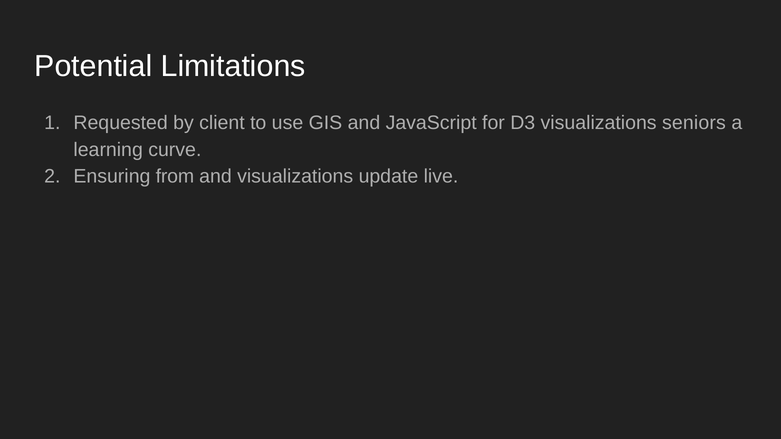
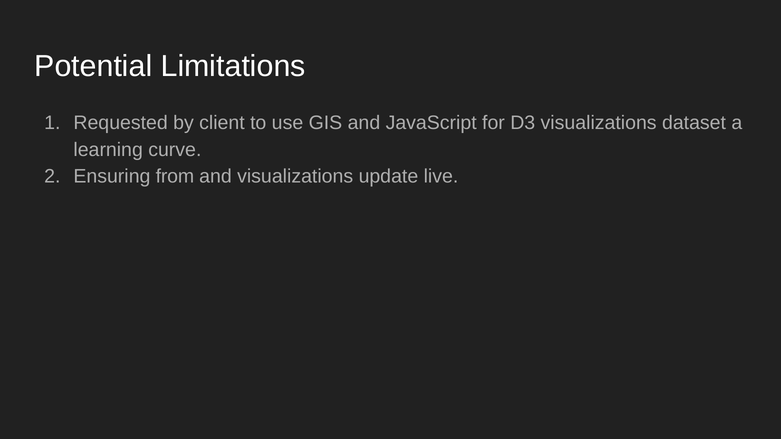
seniors: seniors -> dataset
